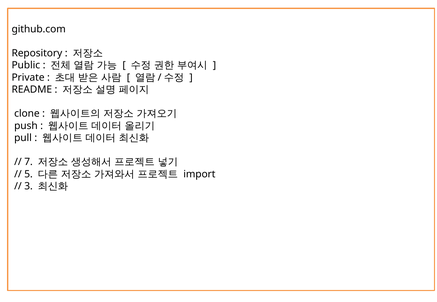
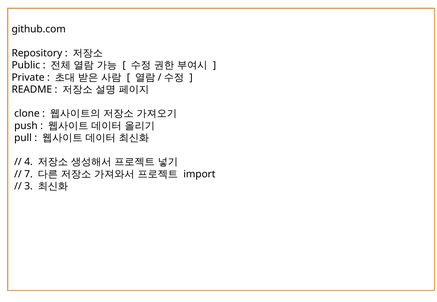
7: 7 -> 4
5: 5 -> 7
